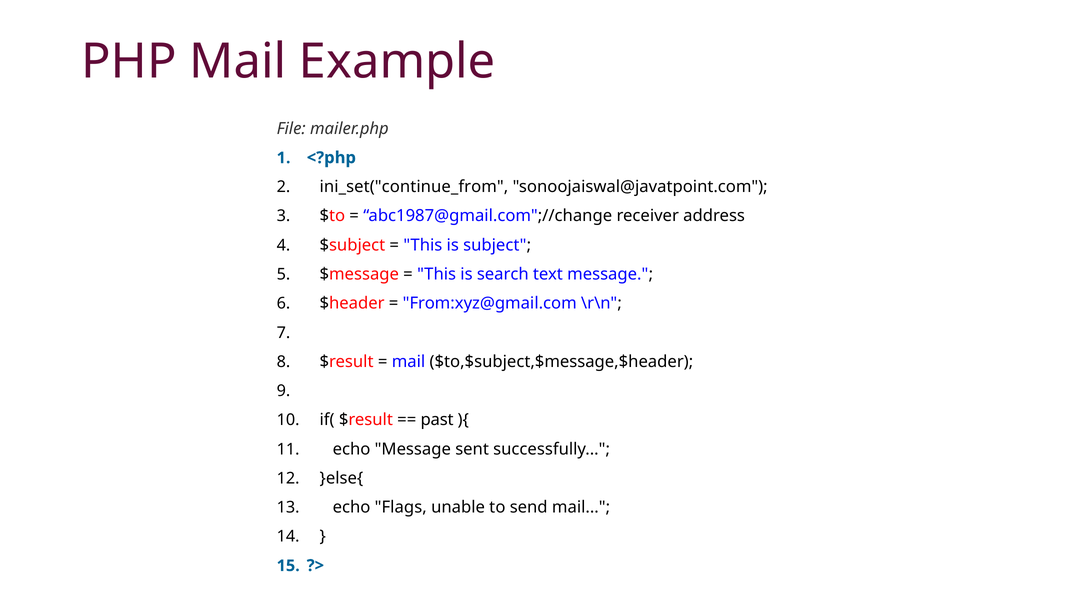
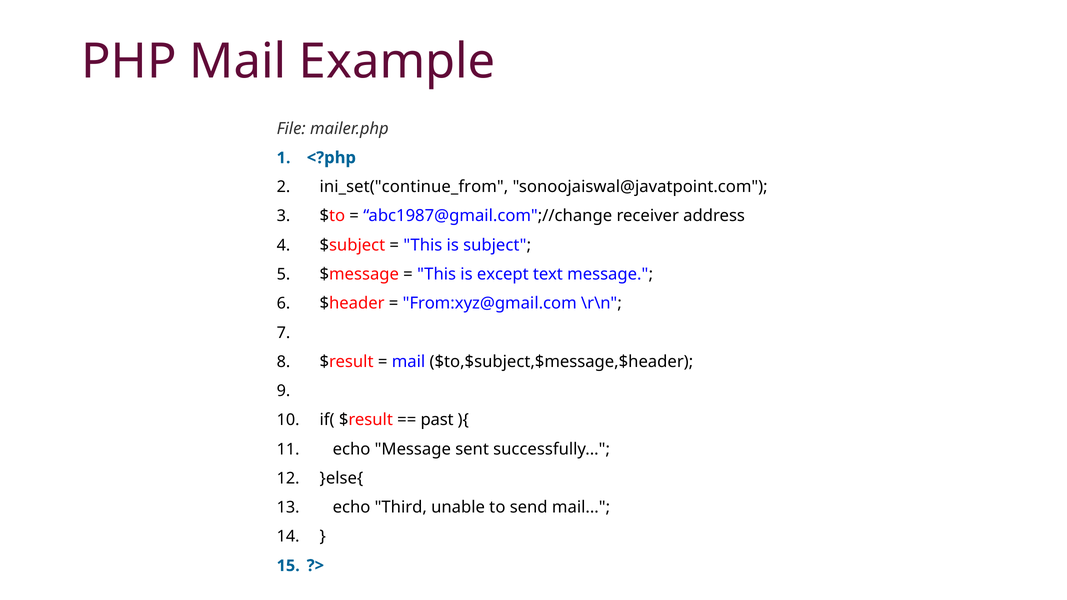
search: search -> except
Flags: Flags -> Third
